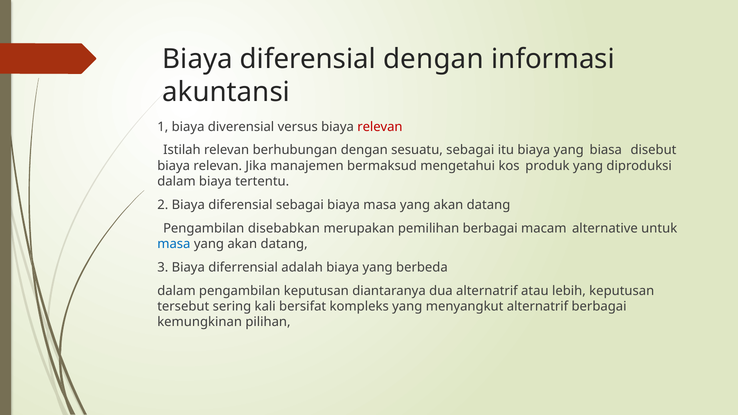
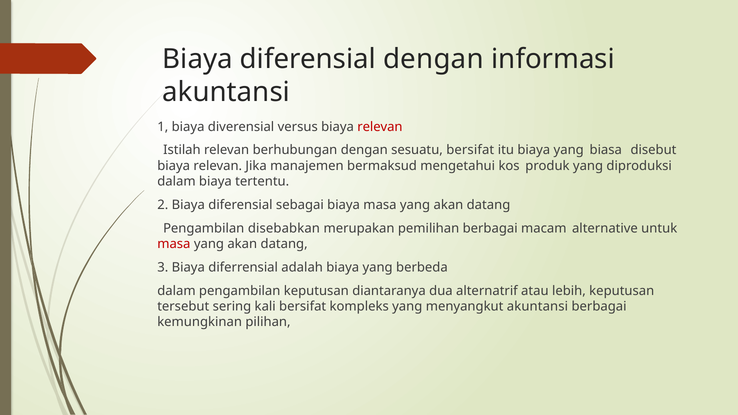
sesuatu sebagai: sebagai -> bersifat
masa at (174, 244) colour: blue -> red
menyangkut alternatrif: alternatrif -> akuntansi
